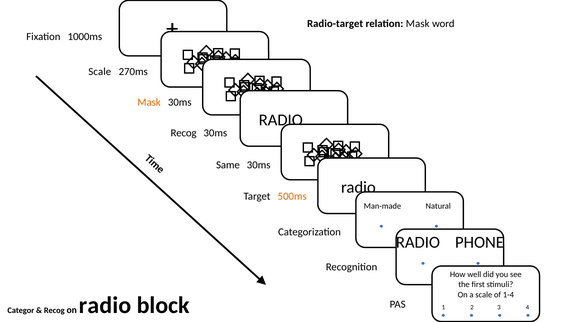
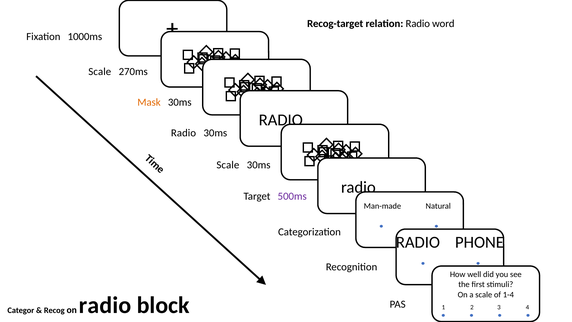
Radio-target: Radio-target -> Recog-target
relation Mask: Mask -> Radio
Recog at (184, 133): Recog -> Radio
Same at (228, 165): Same -> Scale
500ms colour: orange -> purple
